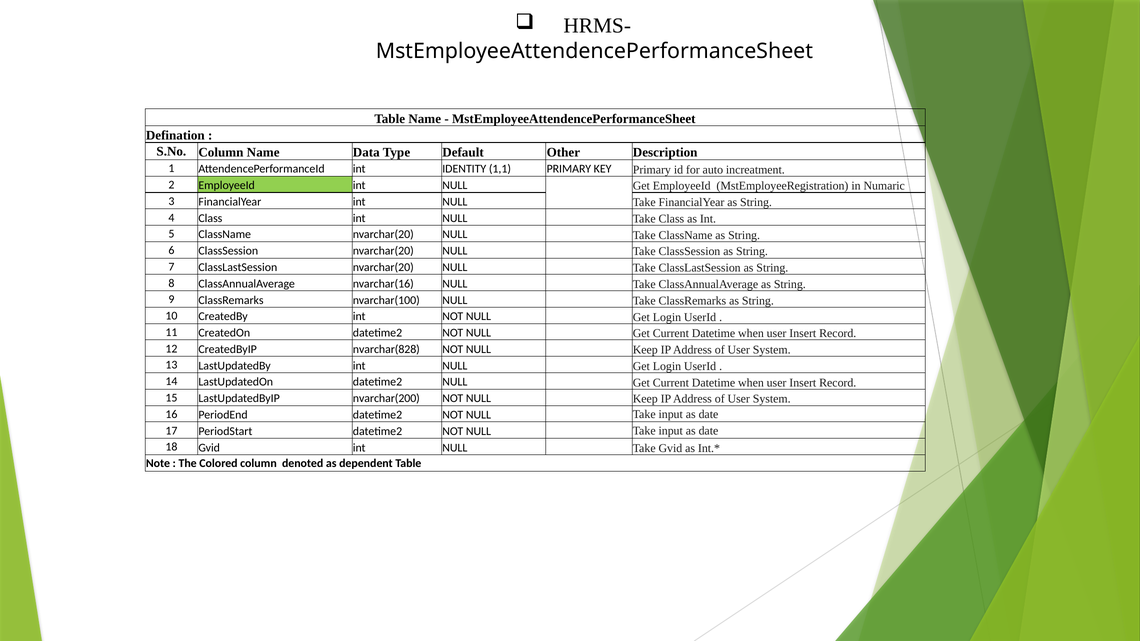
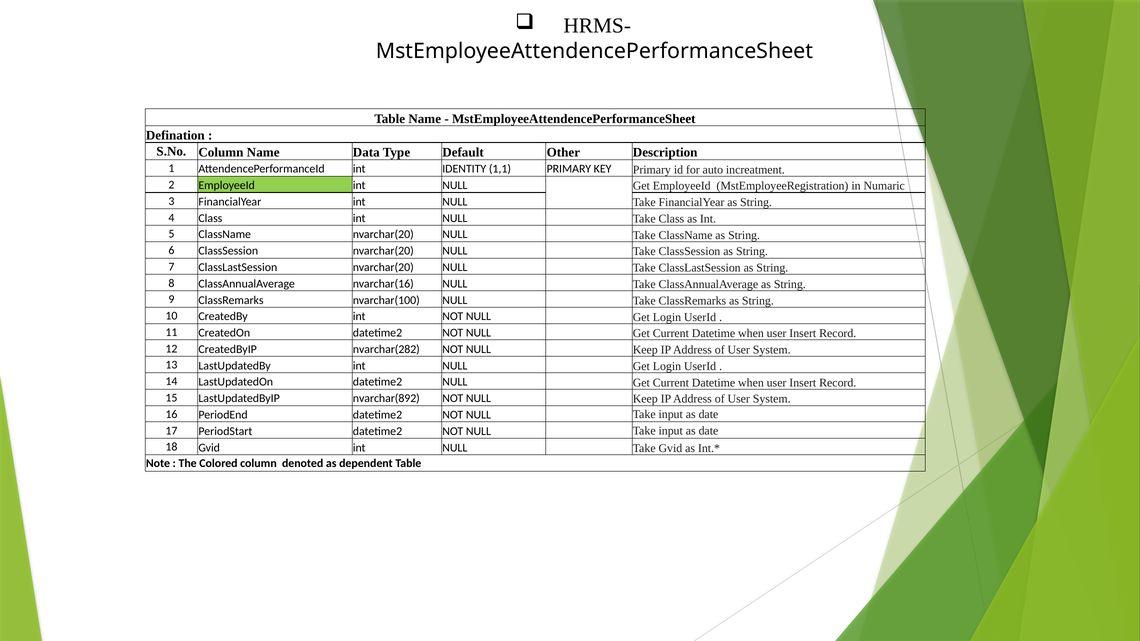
nvarchar(828: nvarchar(828 -> nvarchar(282
nvarchar(200: nvarchar(200 -> nvarchar(892
